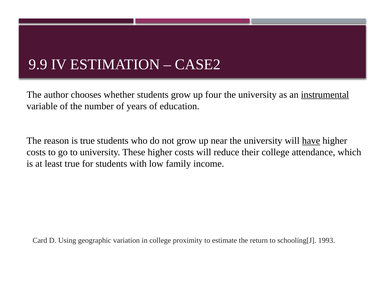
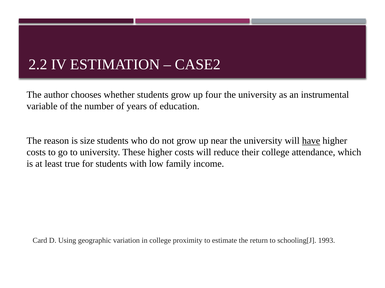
9.9: 9.9 -> 2.2
instrumental underline: present -> none
is true: true -> size
